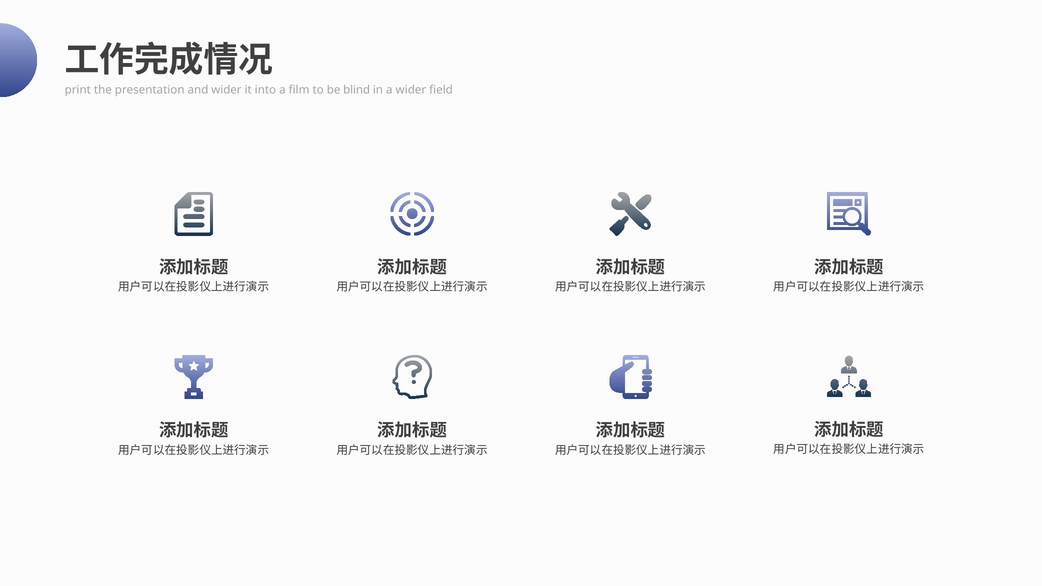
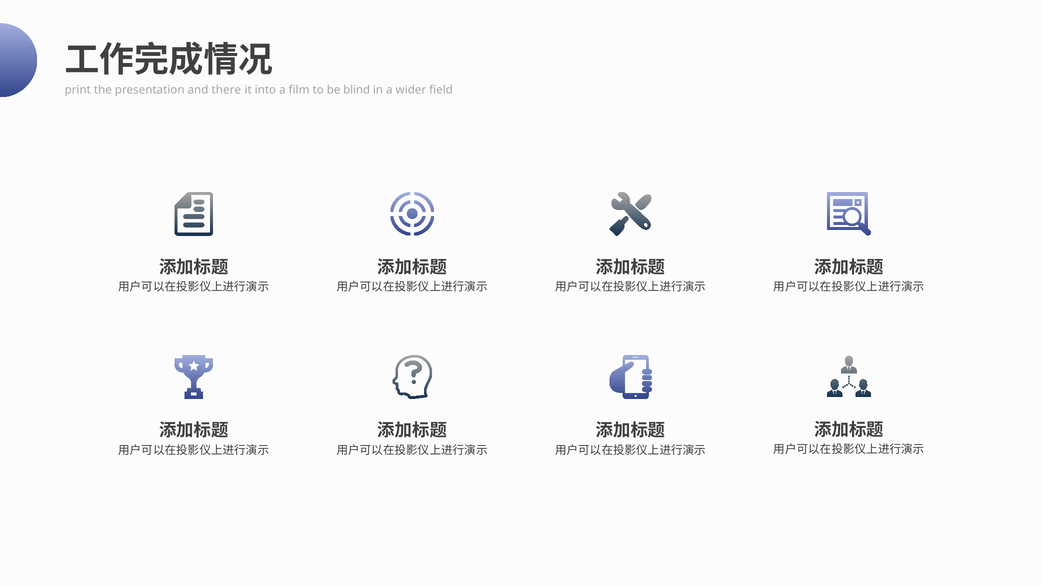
and wider: wider -> there
